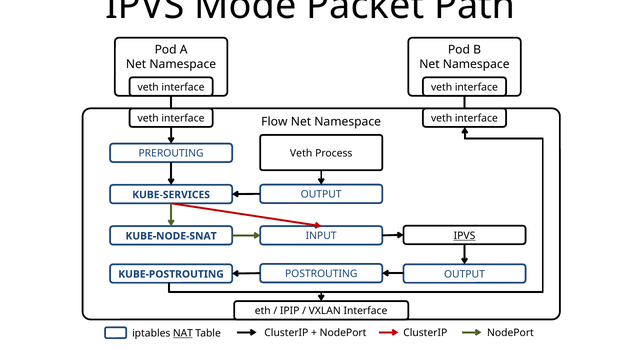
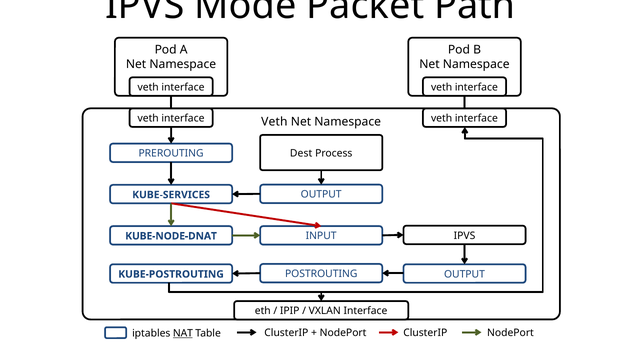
Flow at (274, 122): Flow -> Veth
Veth at (301, 153): Veth -> Dest
IPVS at (465, 236) underline: present -> none
KUBE-NODE-SNAT: KUBE-NODE-SNAT -> KUBE-NODE-DNAT
